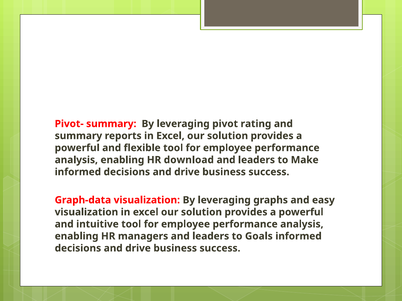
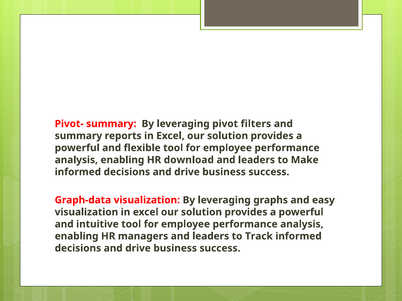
rating: rating -> filters
Goals: Goals -> Track
